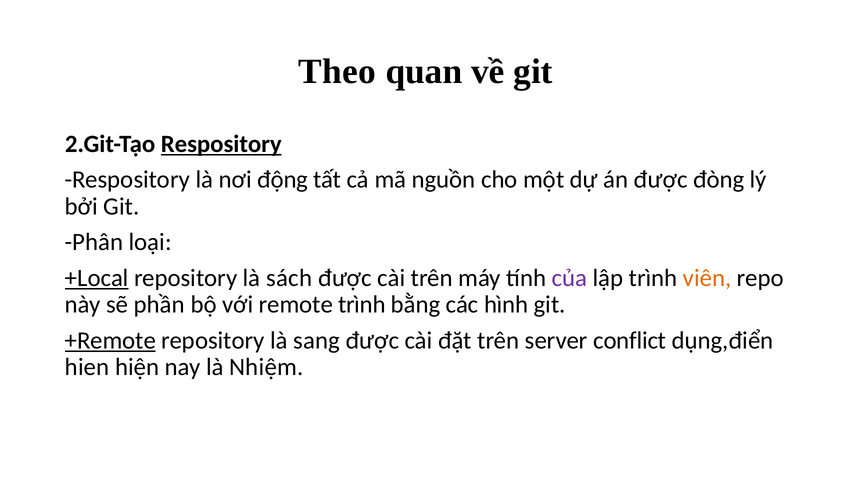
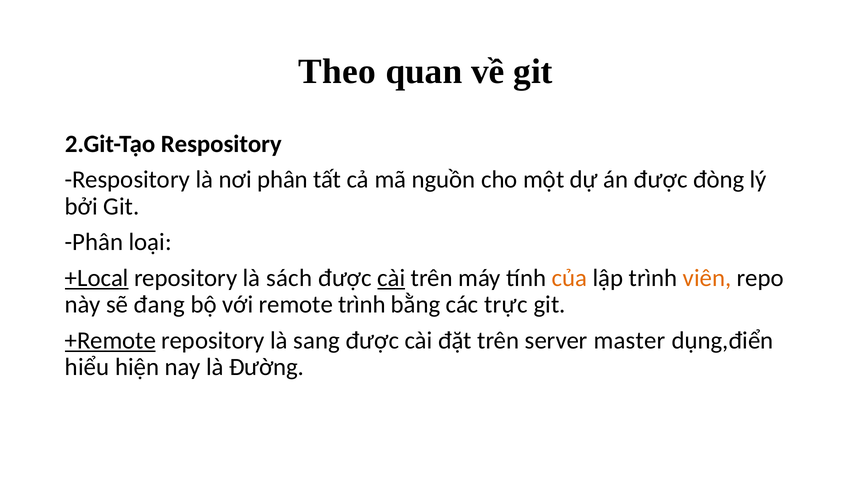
Respository at (221, 144) underline: present -> none
nơi động: động -> phân
cài at (391, 278) underline: none -> present
của colour: purple -> orange
phần: phần -> đang
hình: hình -> trực
conflict: conflict -> master
hien: hien -> hiểu
Nhiệm: Nhiệm -> Đường
